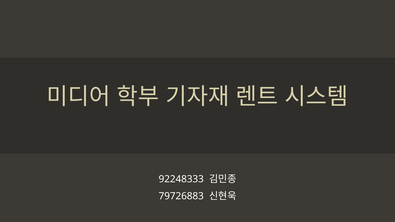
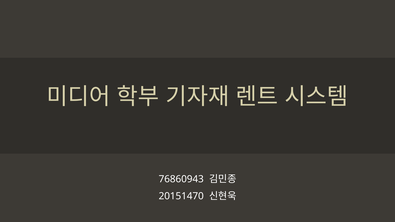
92248333: 92248333 -> 76860943
79726883: 79726883 -> 20151470
